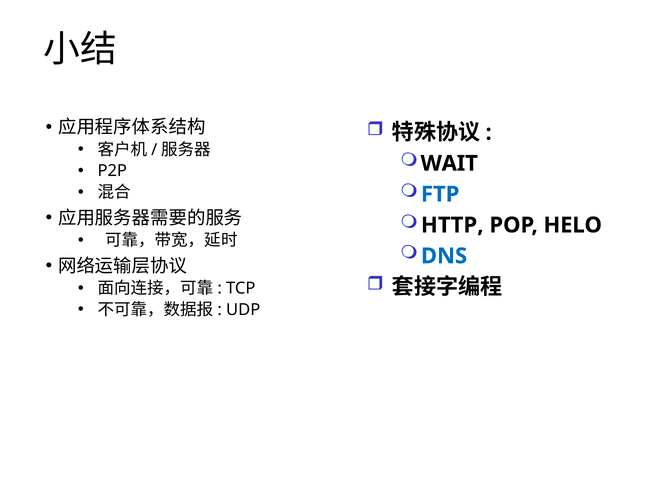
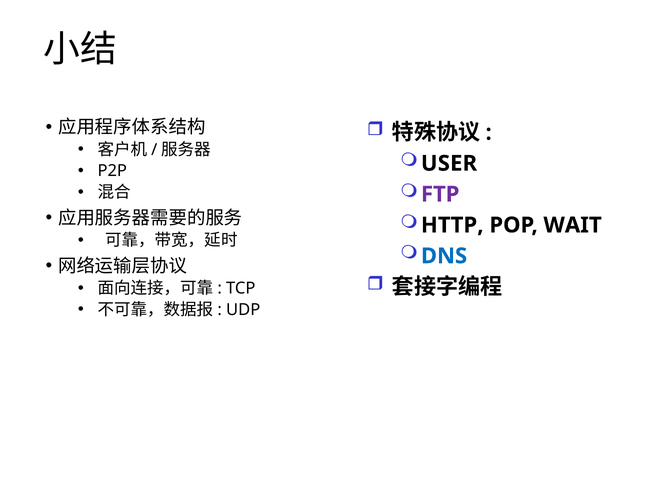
WAIT: WAIT -> USER
FTP colour: blue -> purple
HELO: HELO -> WAIT
